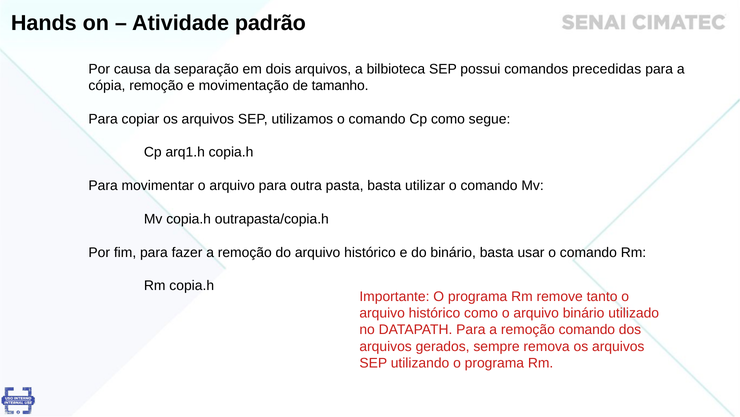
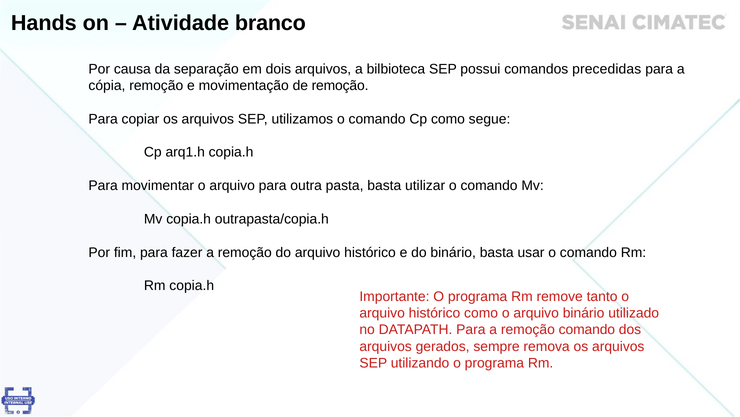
padrão: padrão -> branco
de tamanho: tamanho -> remoção
